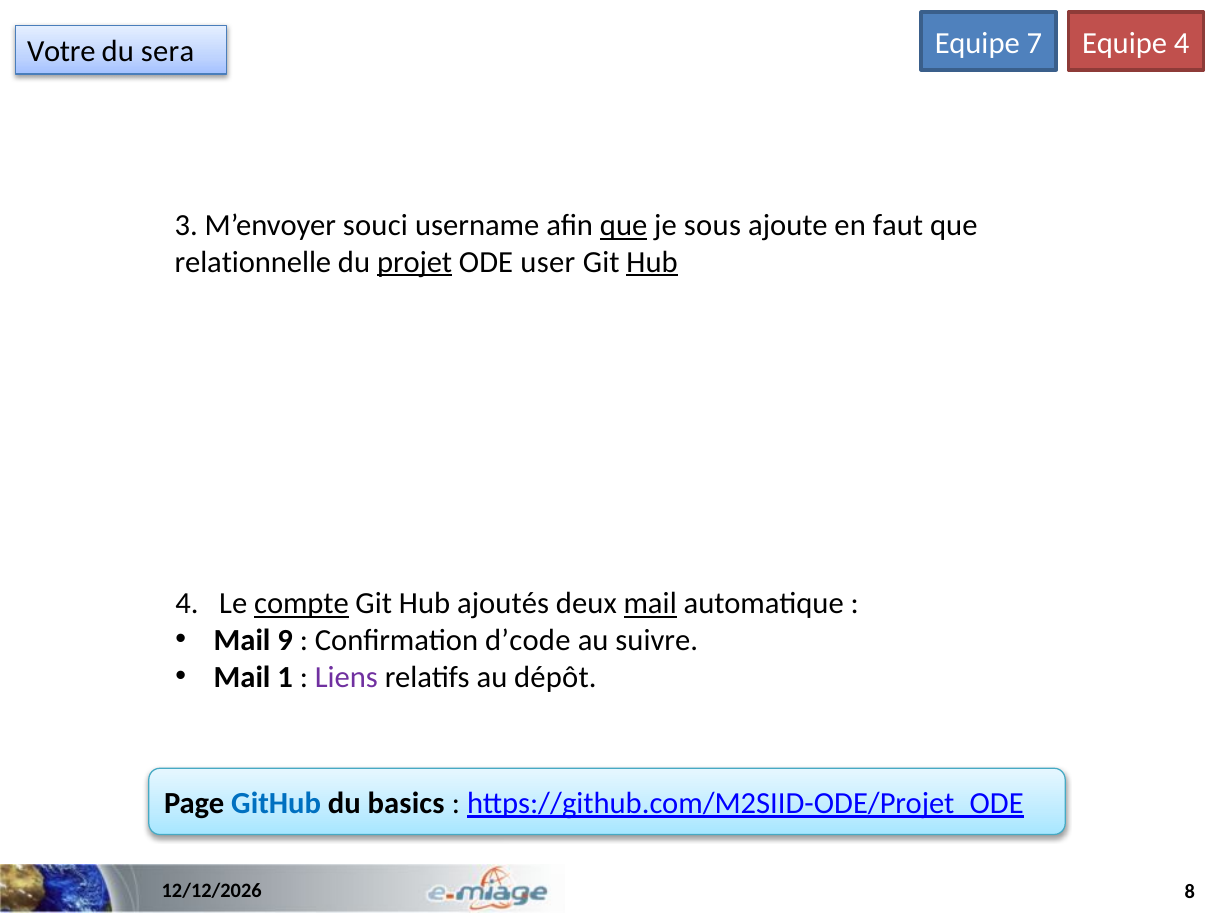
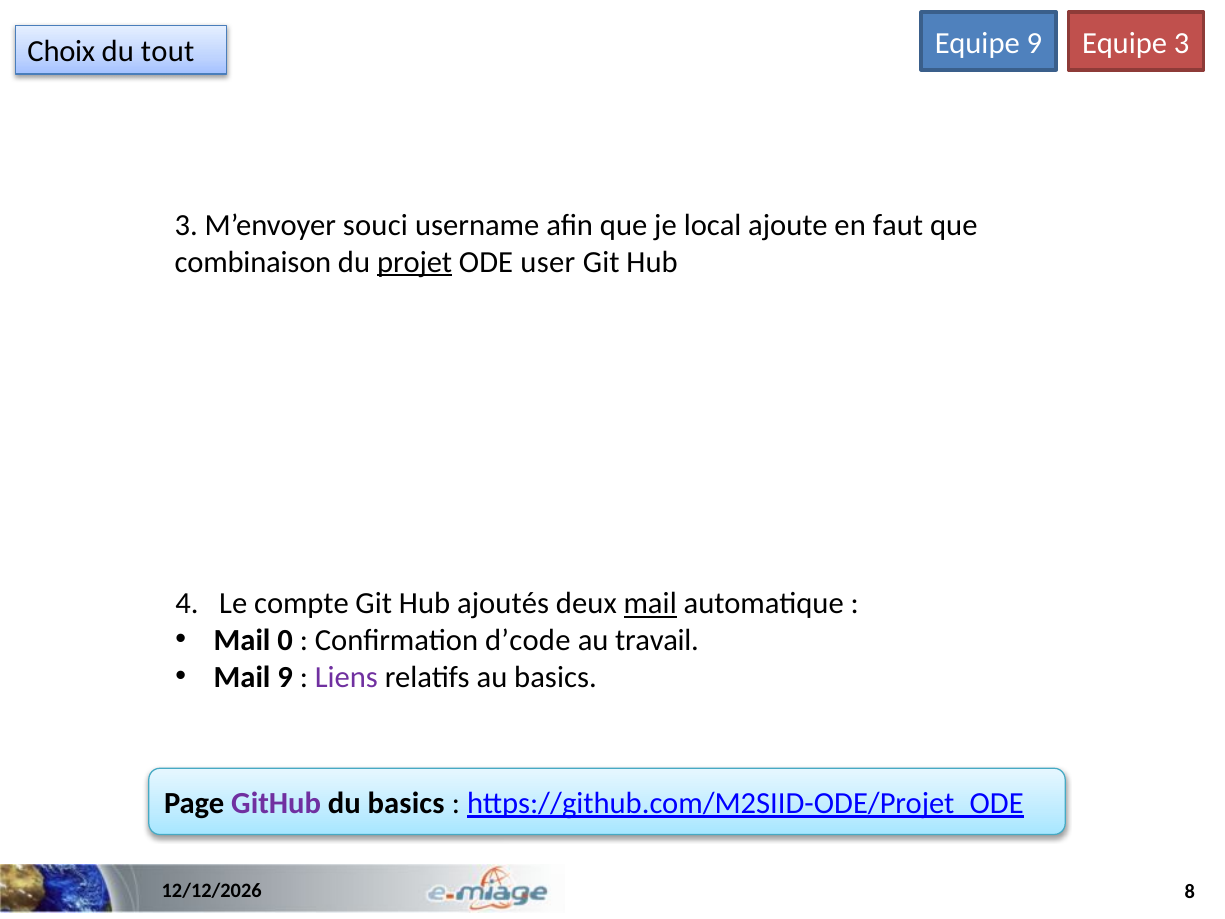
Votre: Votre -> Choix
sera: sera -> tout
Equipe 7: 7 -> 9
Equipe 4: 4 -> 3
que at (624, 225) underline: present -> none
sous: sous -> local
relationnelle: relationnelle -> combinaison
Hub at (652, 262) underline: present -> none
compte underline: present -> none
9: 9 -> 0
suivre: suivre -> travail
Mail 1: 1 -> 9
au dépôt: dépôt -> basics
GitHub colour: blue -> purple
